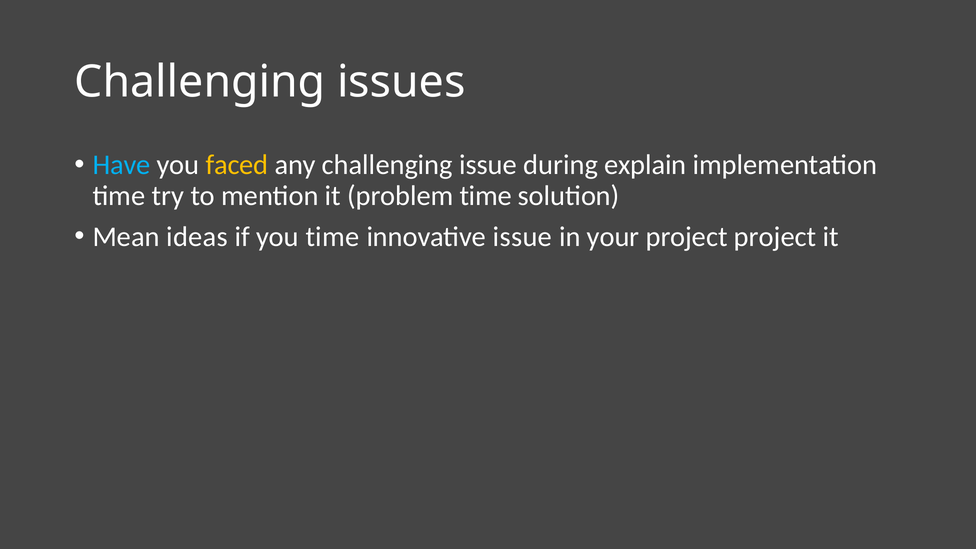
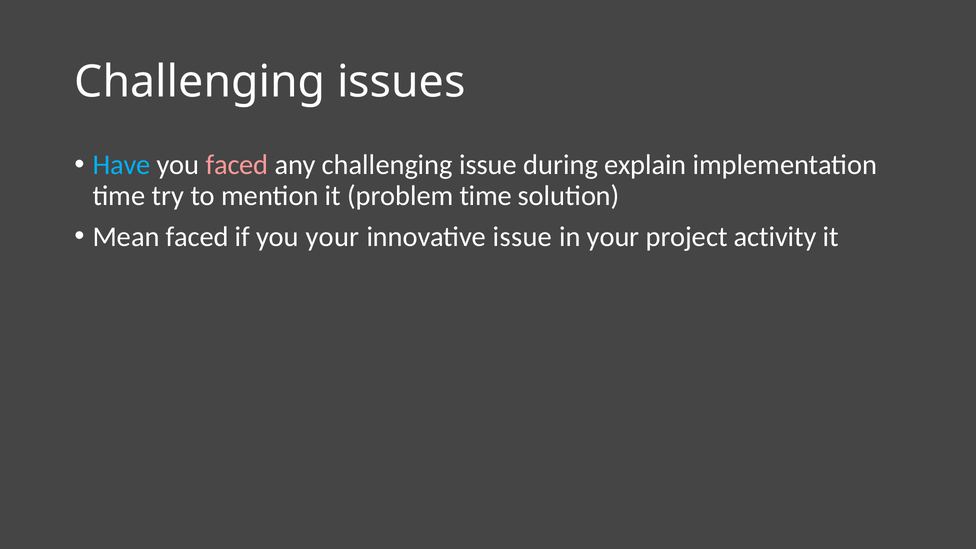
faced at (237, 165) colour: yellow -> pink
Mean ideas: ideas -> faced
you time: time -> your
project project: project -> activity
